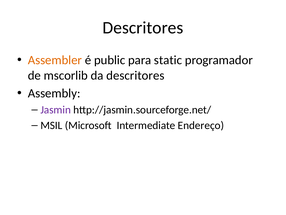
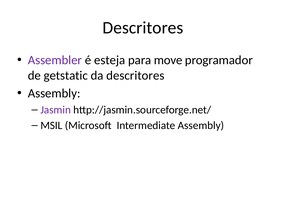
Assembler colour: orange -> purple
public: public -> esteja
static: static -> move
mscorlib: mscorlib -> getstatic
Intermediate Endereço: Endereço -> Assembly
